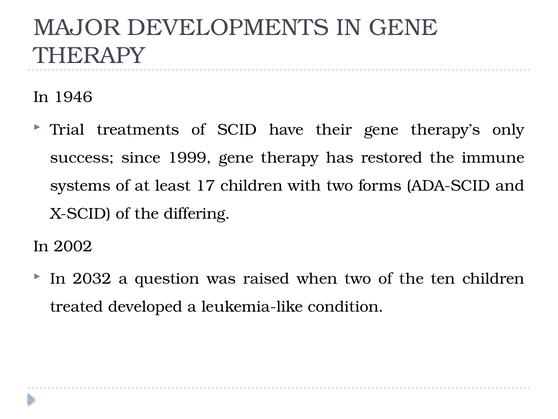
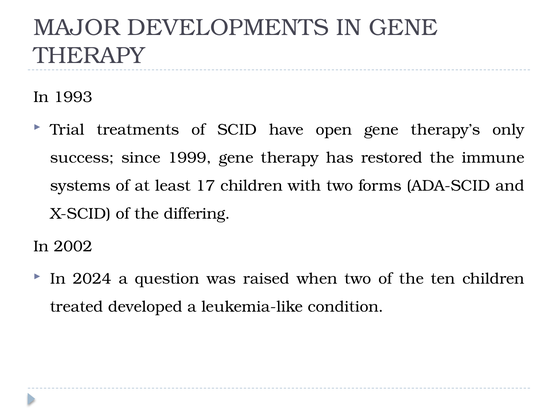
1946: 1946 -> 1993
their: their -> open
2032: 2032 -> 2024
